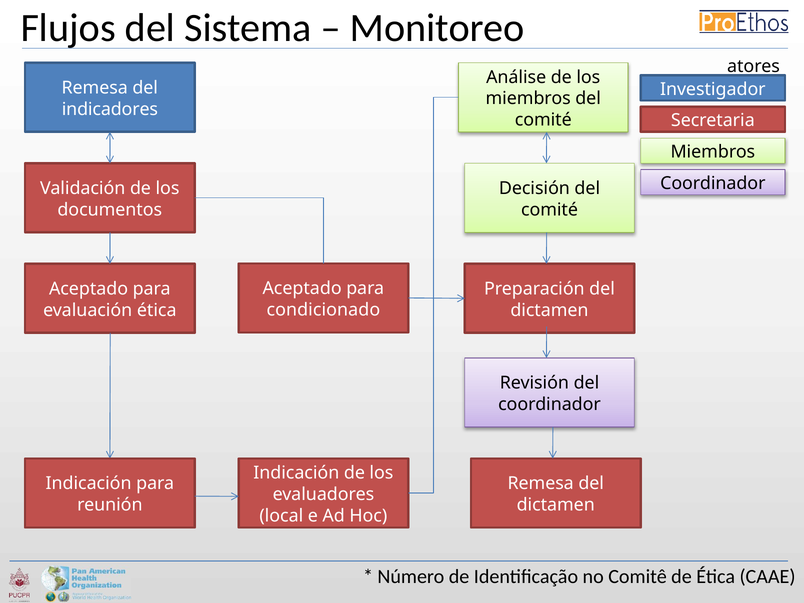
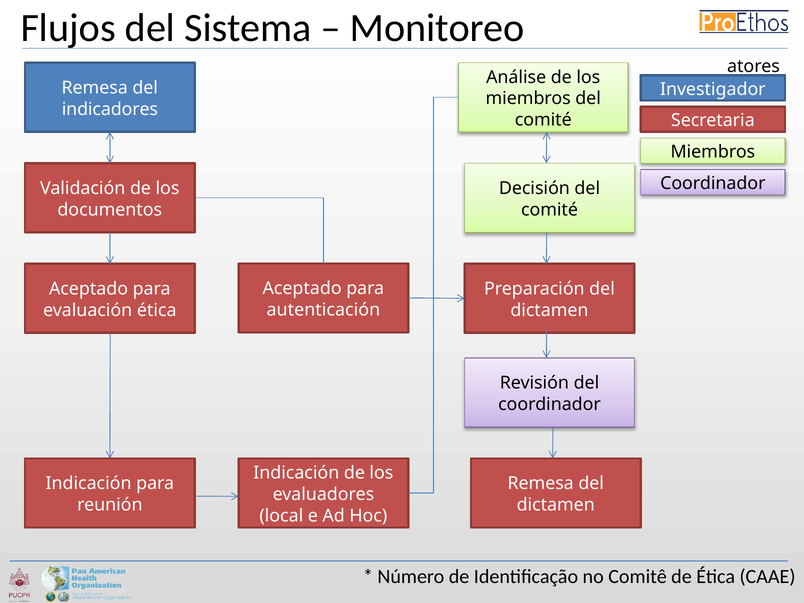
condicionado: condicionado -> autenticación
